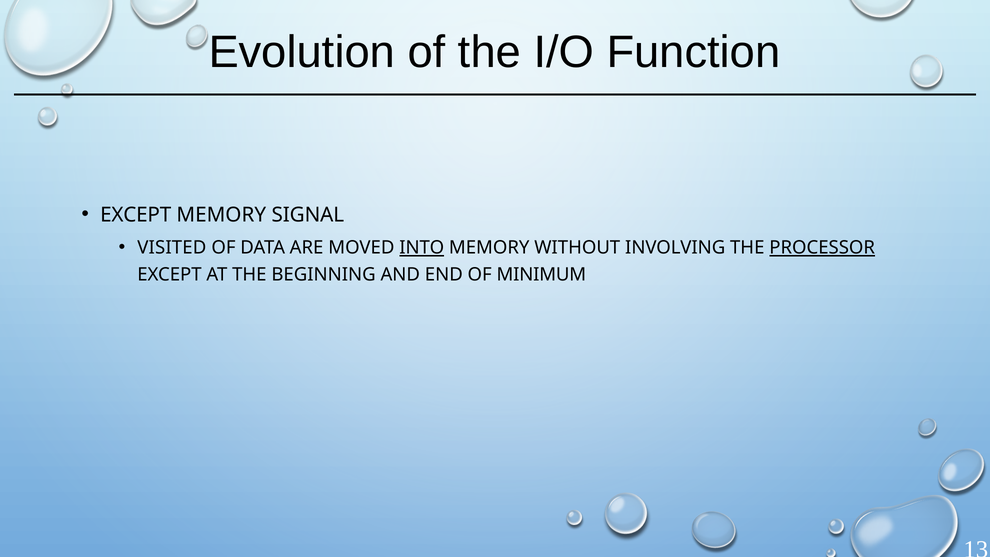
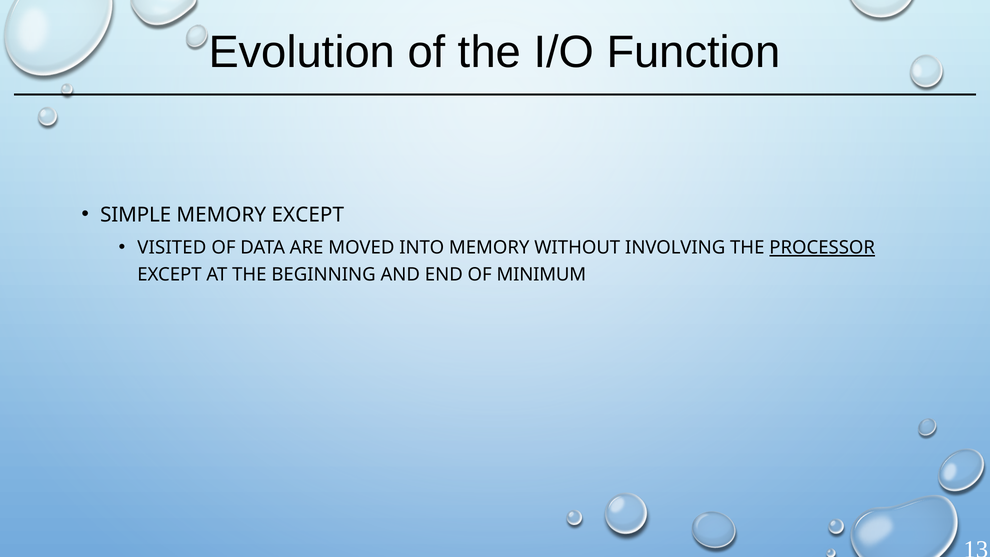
EXCEPT at (136, 215): EXCEPT -> SIMPLE
MEMORY SIGNAL: SIGNAL -> EXCEPT
INTO underline: present -> none
